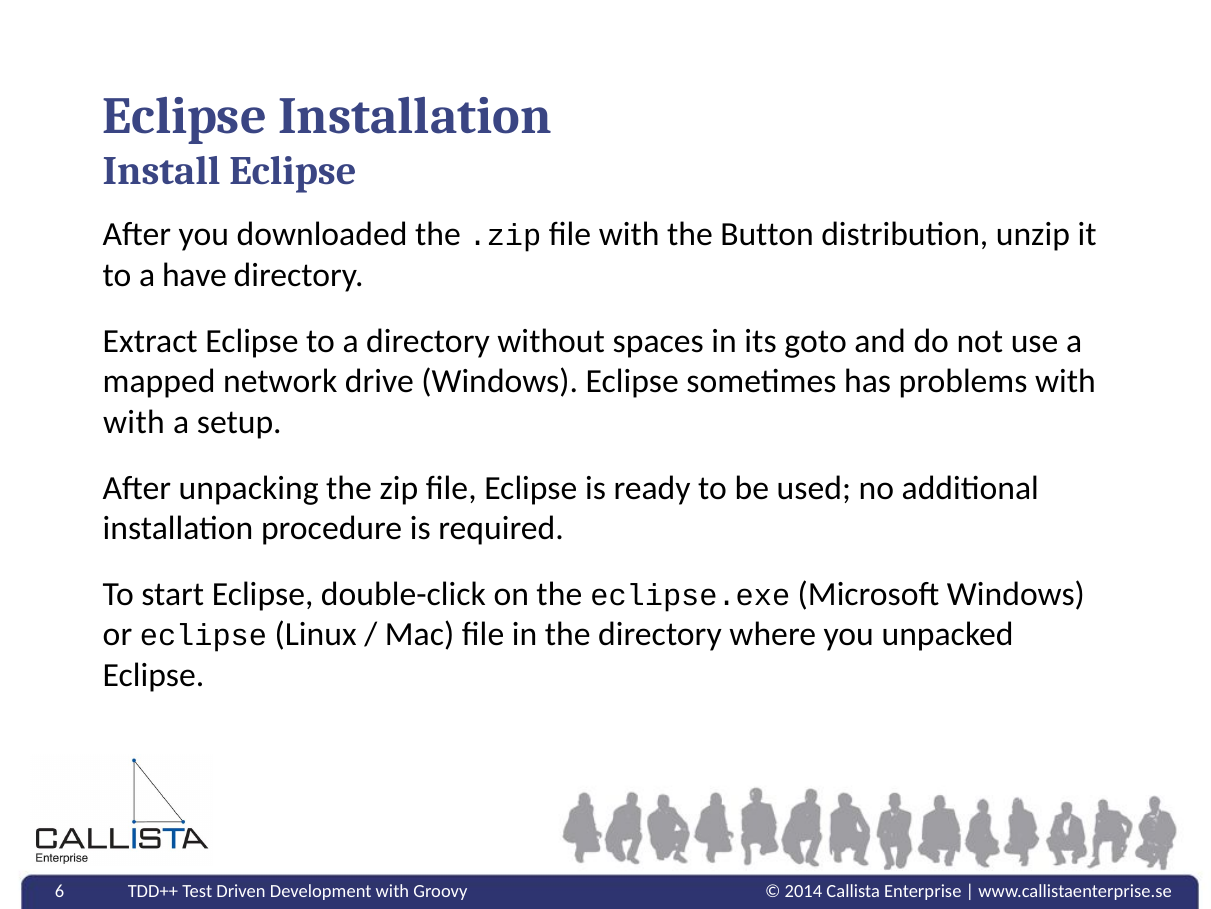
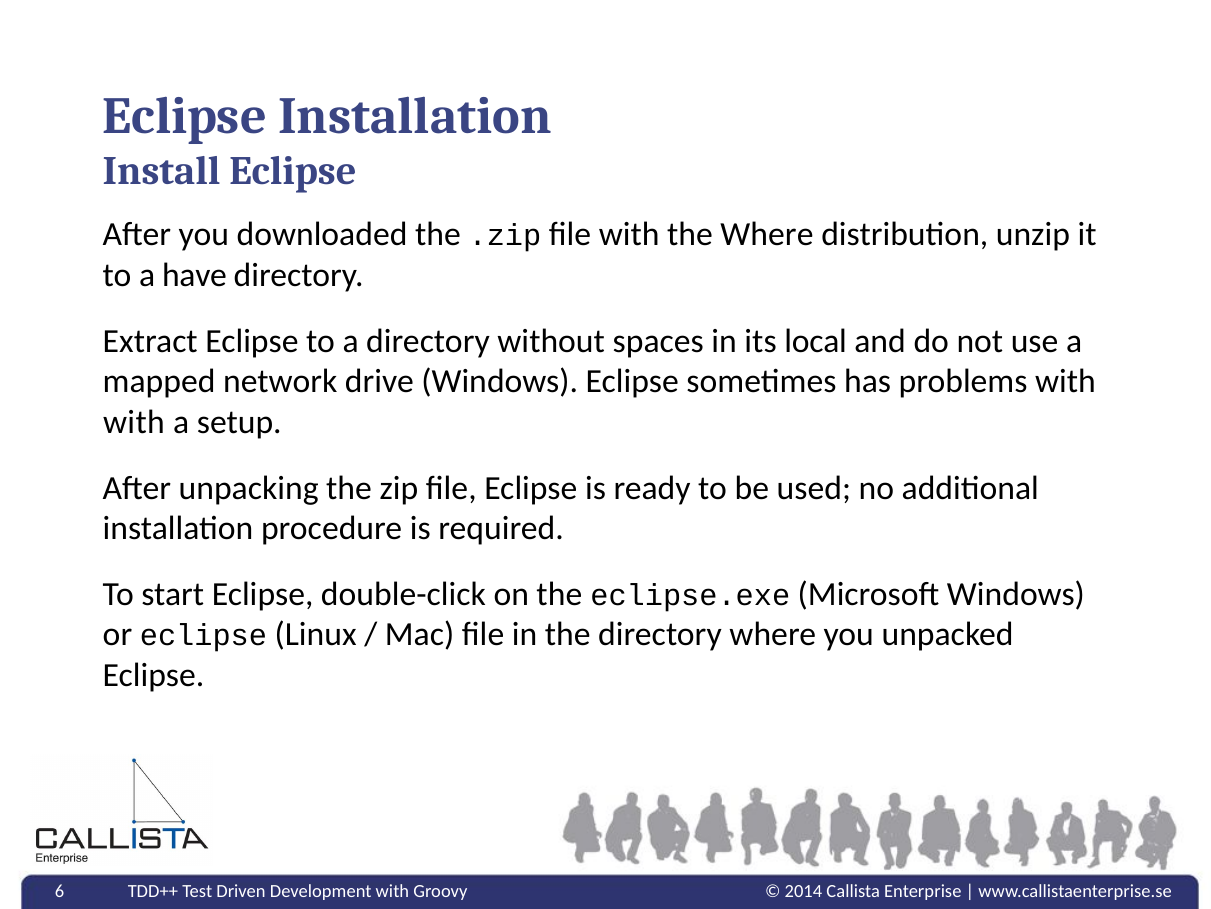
the Button: Button -> Where
goto: goto -> local
